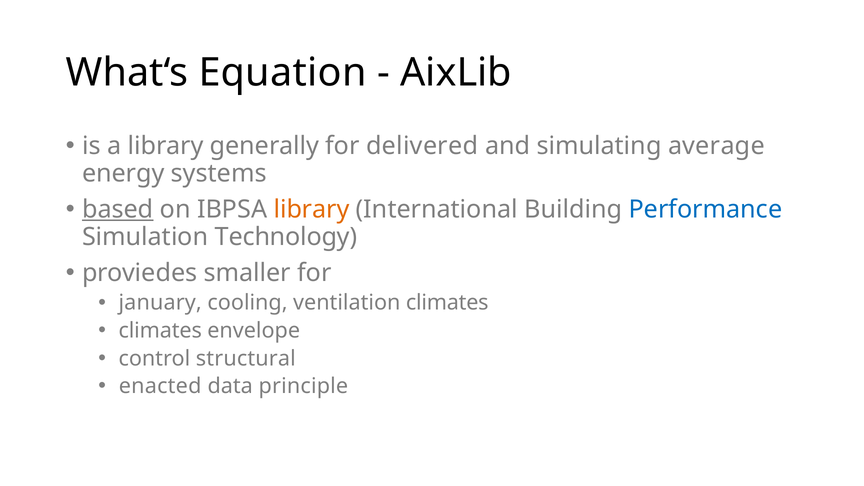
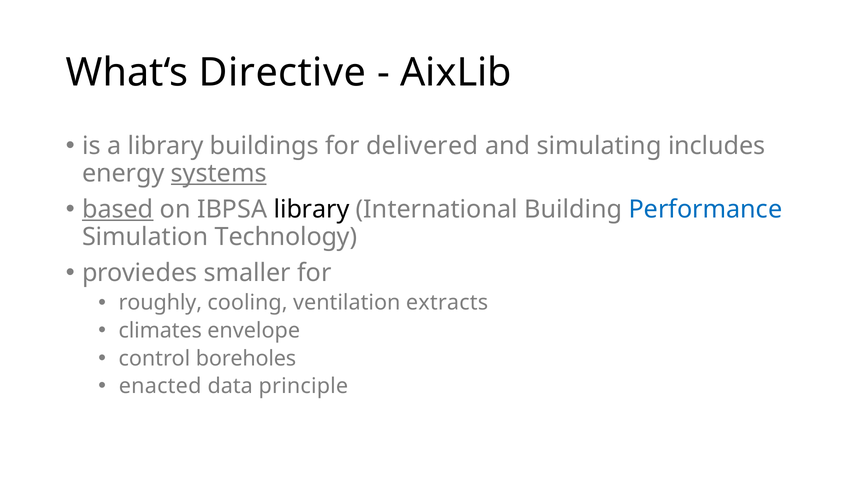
Equation: Equation -> Directive
generally: generally -> buildings
average: average -> includes
systems underline: none -> present
library at (312, 210) colour: orange -> black
january: january -> roughly
ventilation climates: climates -> extracts
structural: structural -> boreholes
